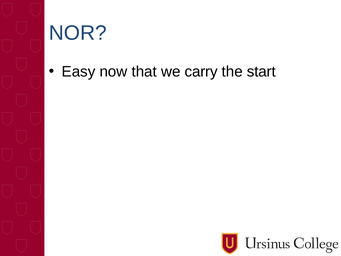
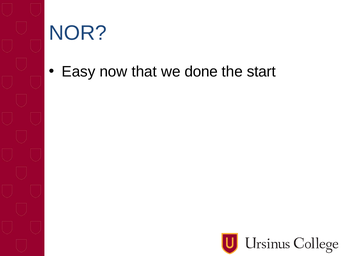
carry: carry -> done
